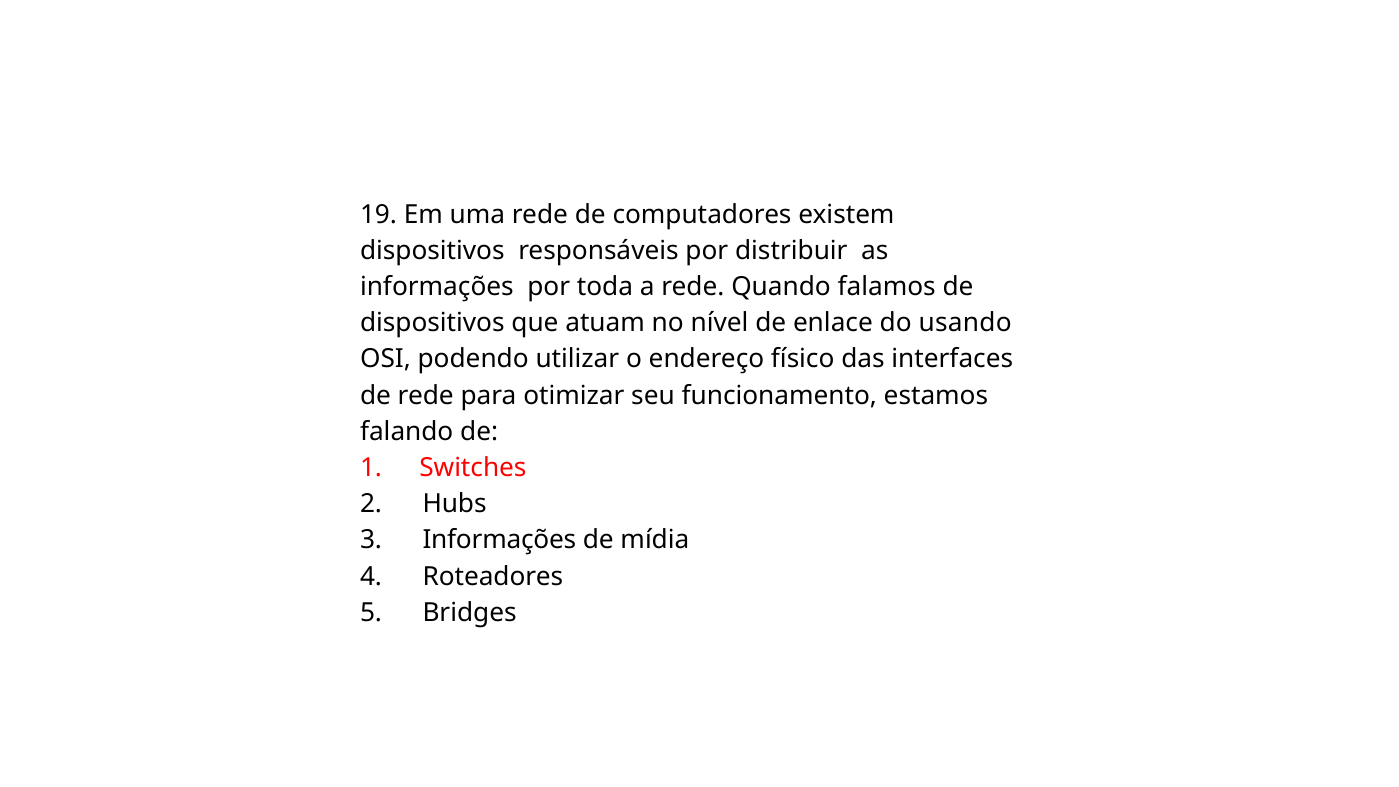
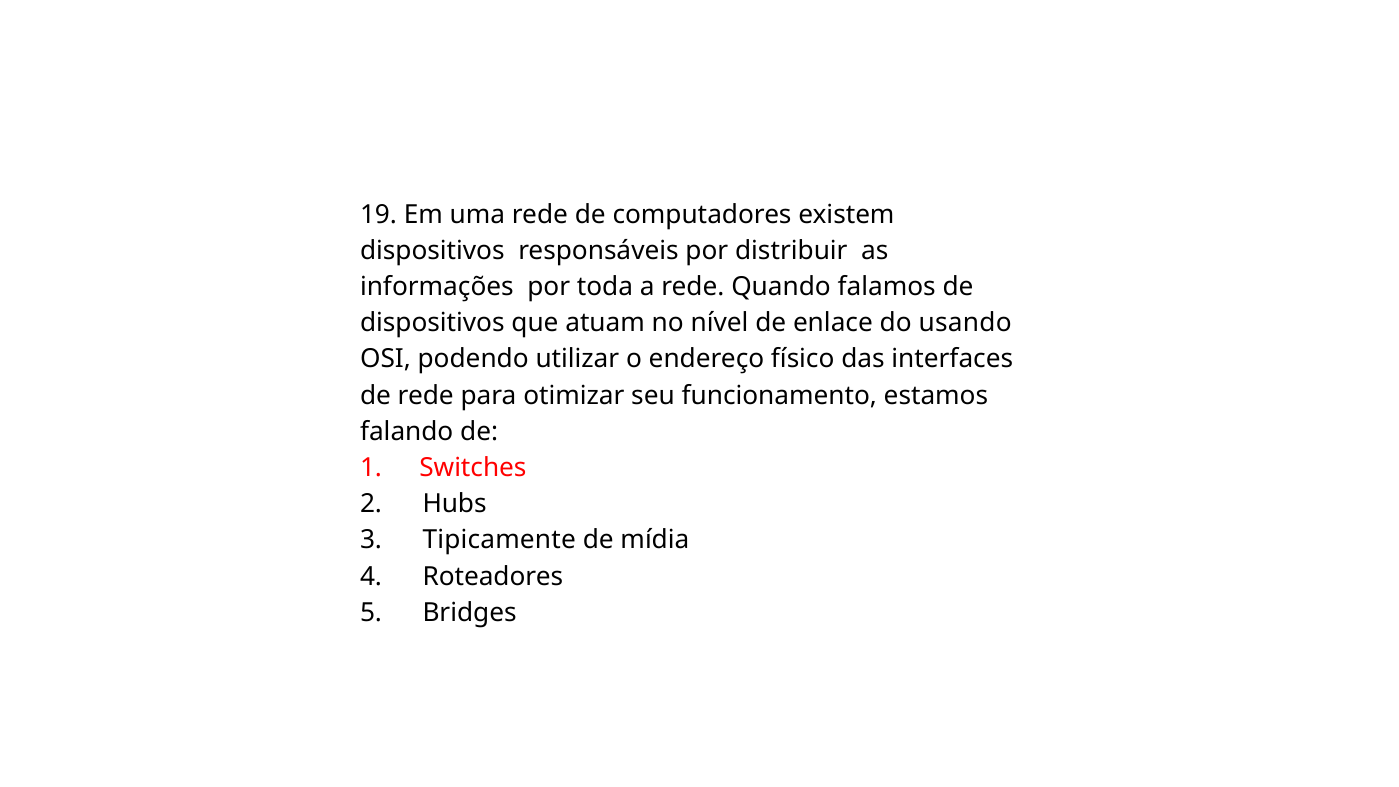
3 Informações: Informações -> Tipicamente
